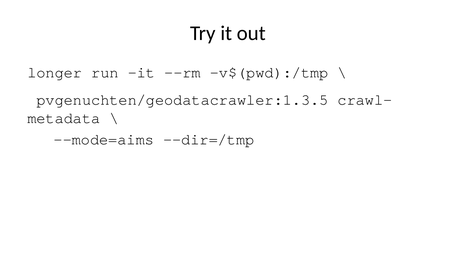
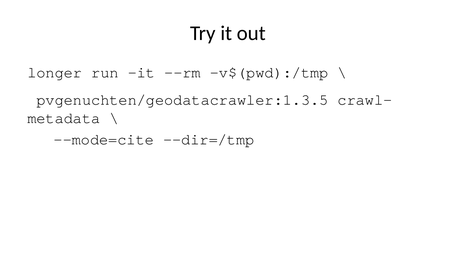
--mode=aims: --mode=aims -> --mode=cite
